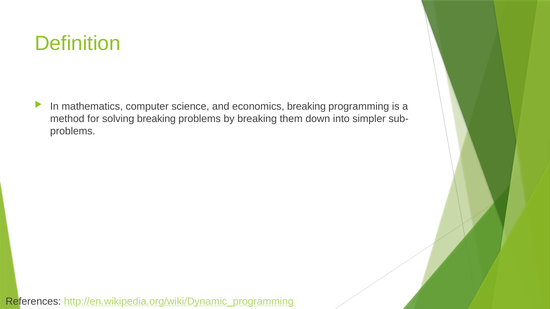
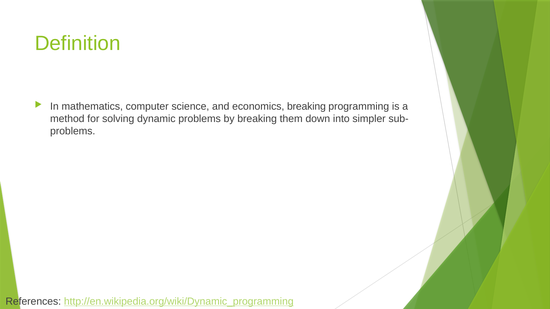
solving breaking: breaking -> dynamic
